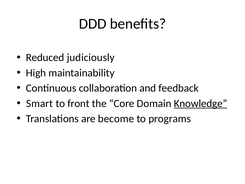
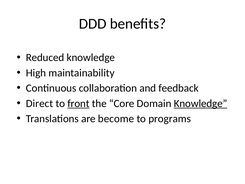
Reduced judiciously: judiciously -> knowledge
Smart: Smart -> Direct
front underline: none -> present
